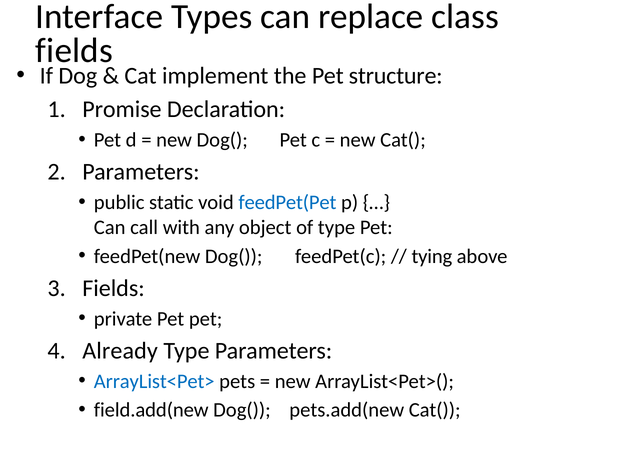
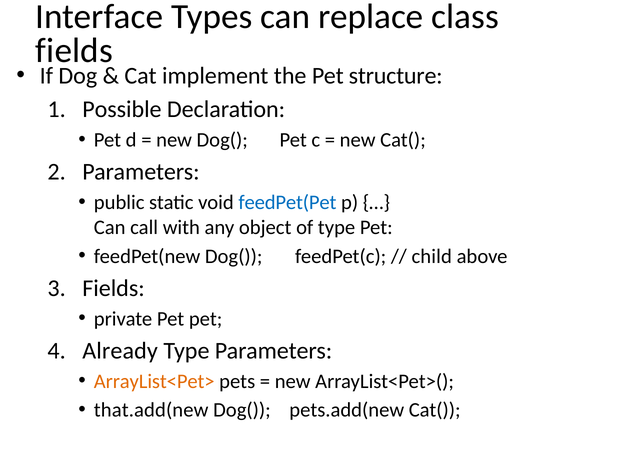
Promise: Promise -> Possible
tying: tying -> child
ArrayList<Pet> colour: blue -> orange
field.add(new: field.add(new -> that.add(new
